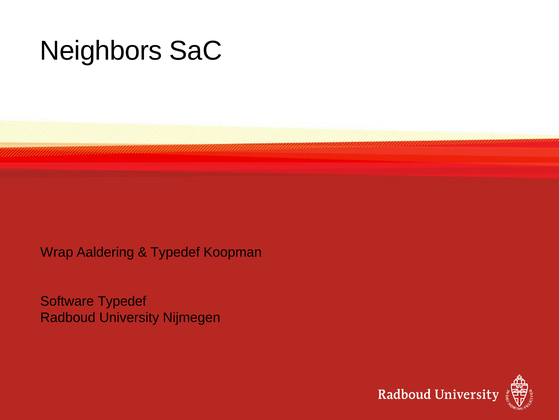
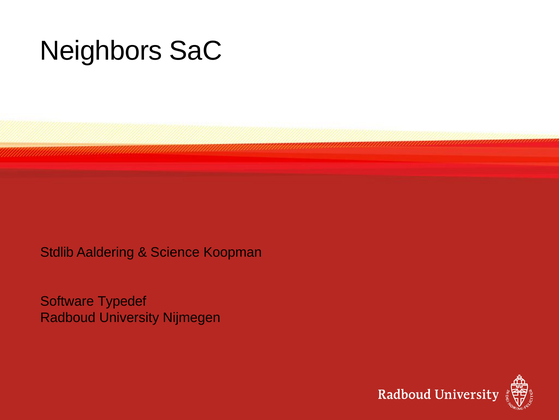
Wrap: Wrap -> Stdlib
Typedef at (175, 252): Typedef -> Science
